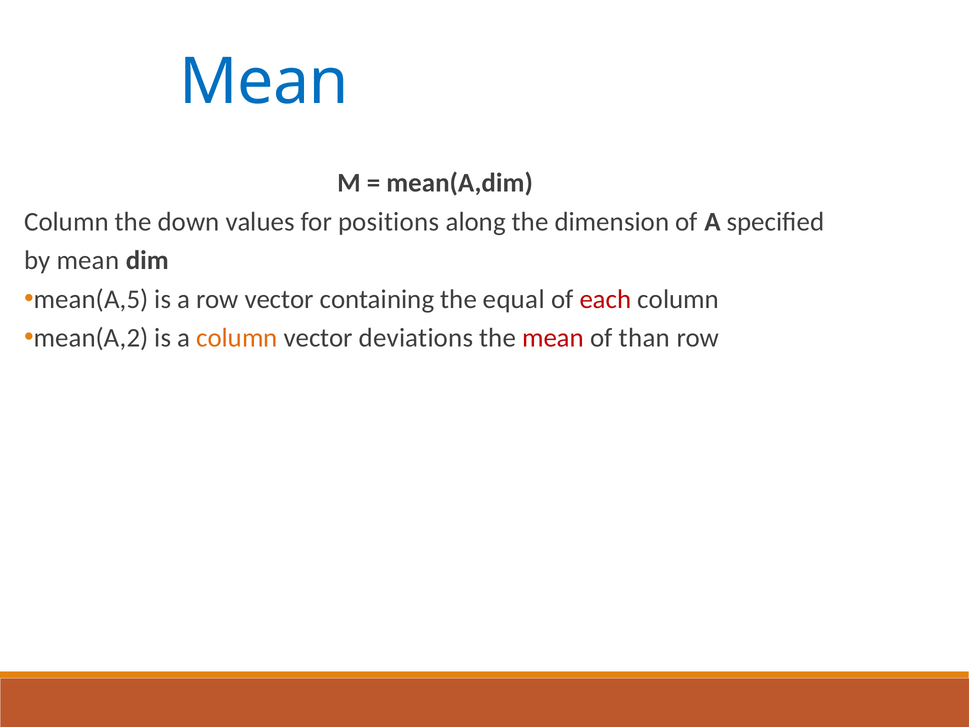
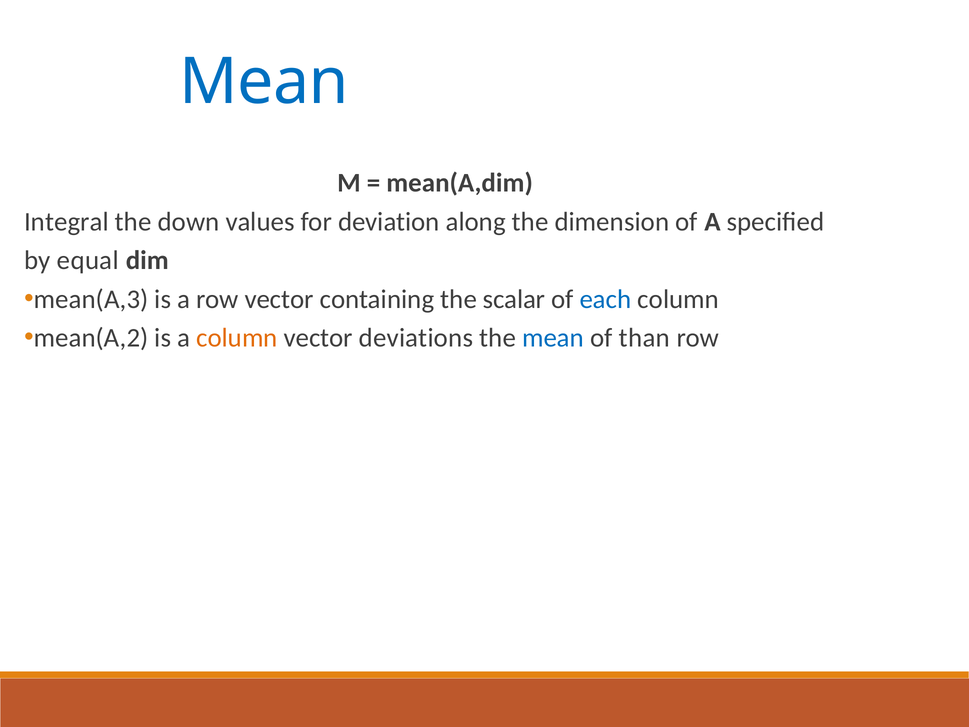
Column at (66, 222): Column -> Integral
positions: positions -> deviation
by mean: mean -> equal
mean(A,5: mean(A,5 -> mean(A,3
equal: equal -> scalar
each colour: red -> blue
mean at (553, 338) colour: red -> blue
